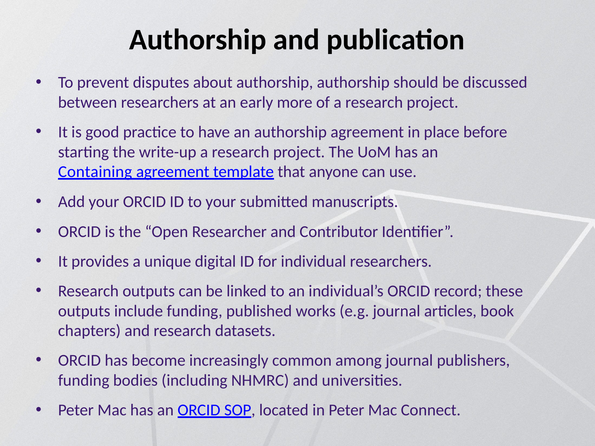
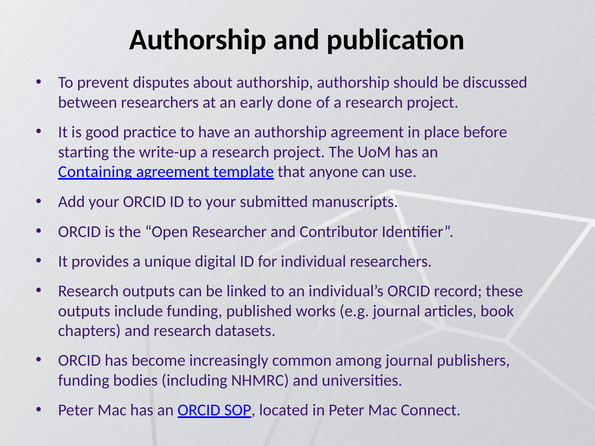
more: more -> done
